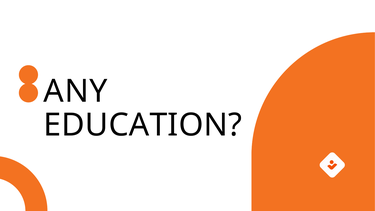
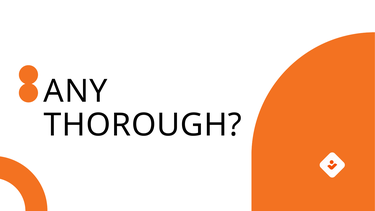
EDUCATION: EDUCATION -> THOROUGH
